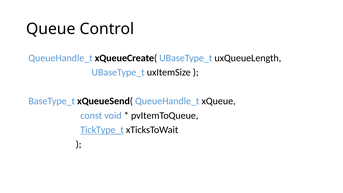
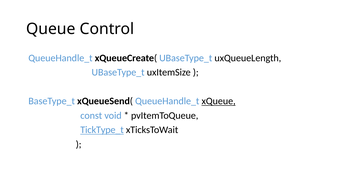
xQueue underline: none -> present
